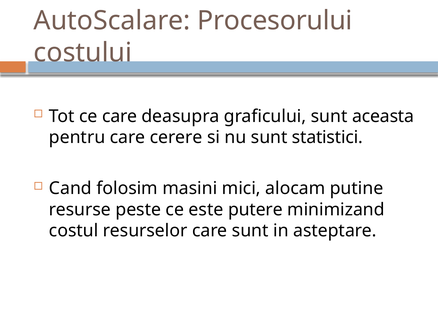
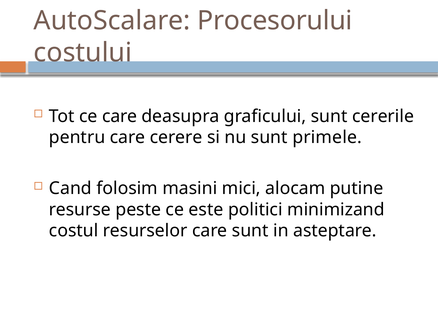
aceasta: aceasta -> cererile
statistici: statistici -> primele
putere: putere -> politici
